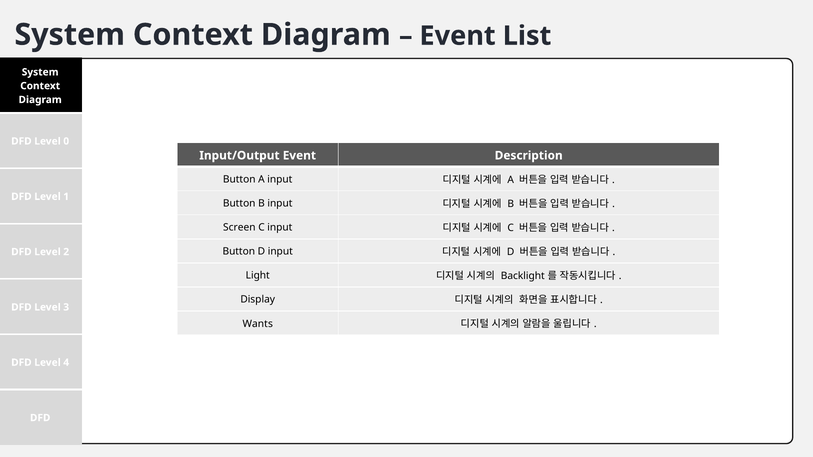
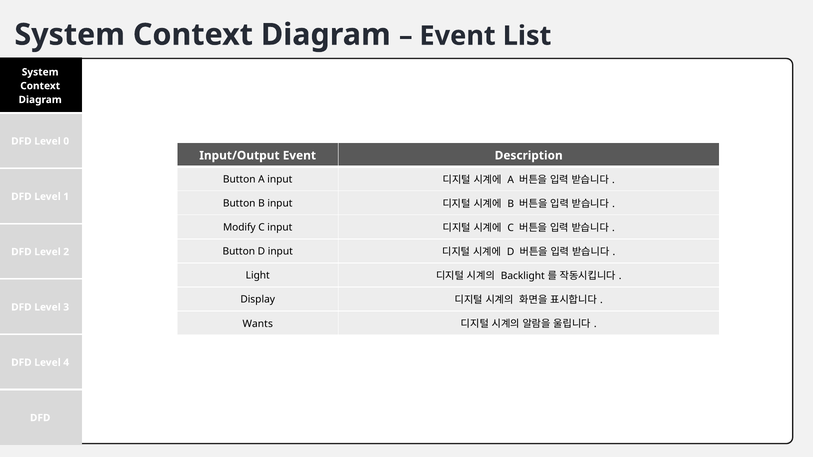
Screen: Screen -> Modify
